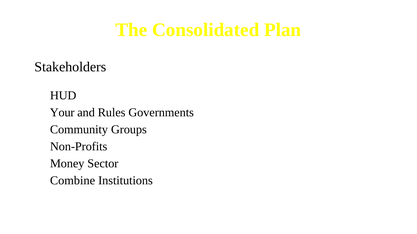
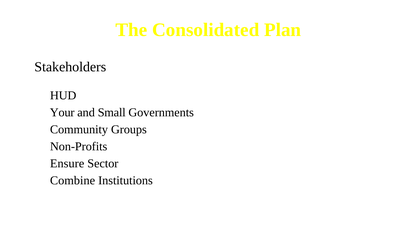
Rules: Rules -> Small
Money: Money -> Ensure
